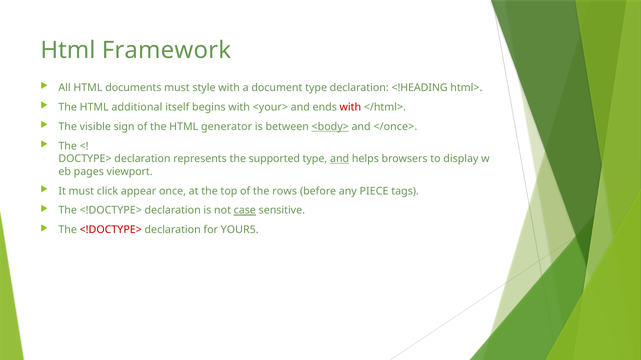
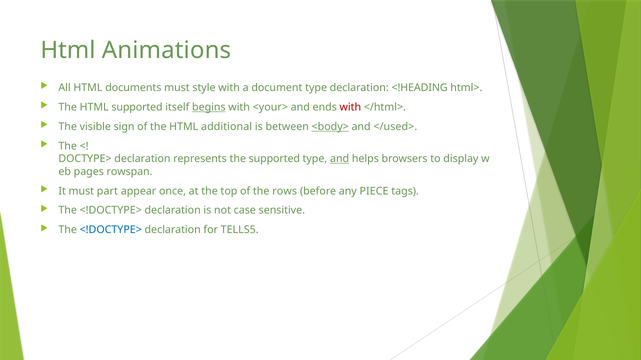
Framework: Framework -> Animations
HTML additional: additional -> supported
begins underline: none -> present
generator: generator -> additional
</once>: </once> -> </used>
viewport: viewport -> rowspan
click: click -> part
case underline: present -> none
<!DOCTYPE> at (111, 230) colour: red -> blue
YOUR5: YOUR5 -> TELLS5
